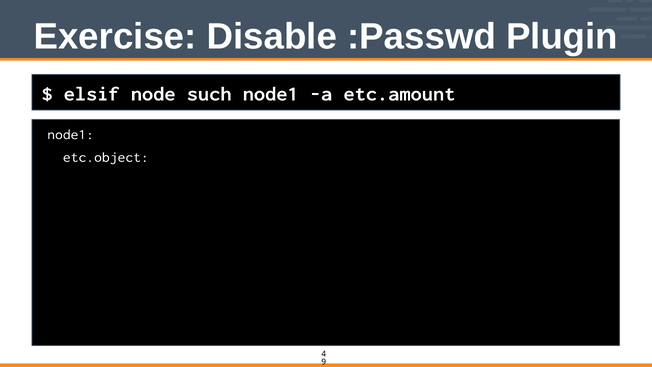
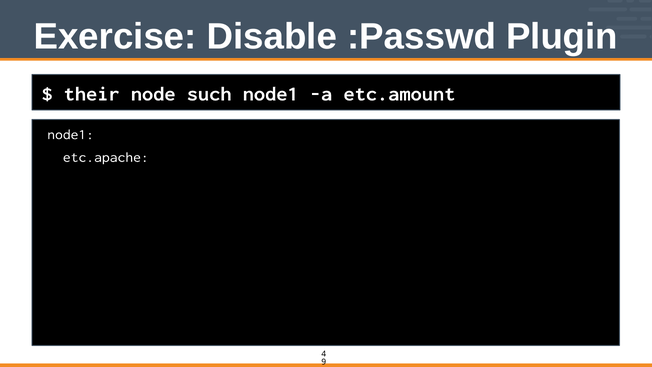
elsif: elsif -> their
etc.object: etc.object -> etc.apache
